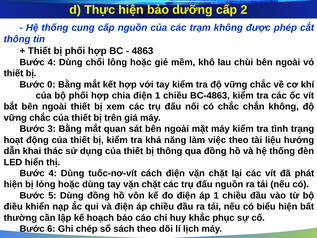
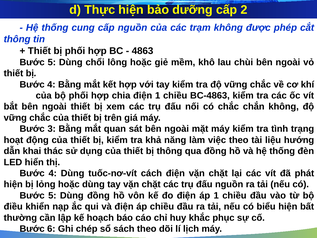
4 at (52, 62): 4 -> 5
0 at (51, 84): 0 -> 4
